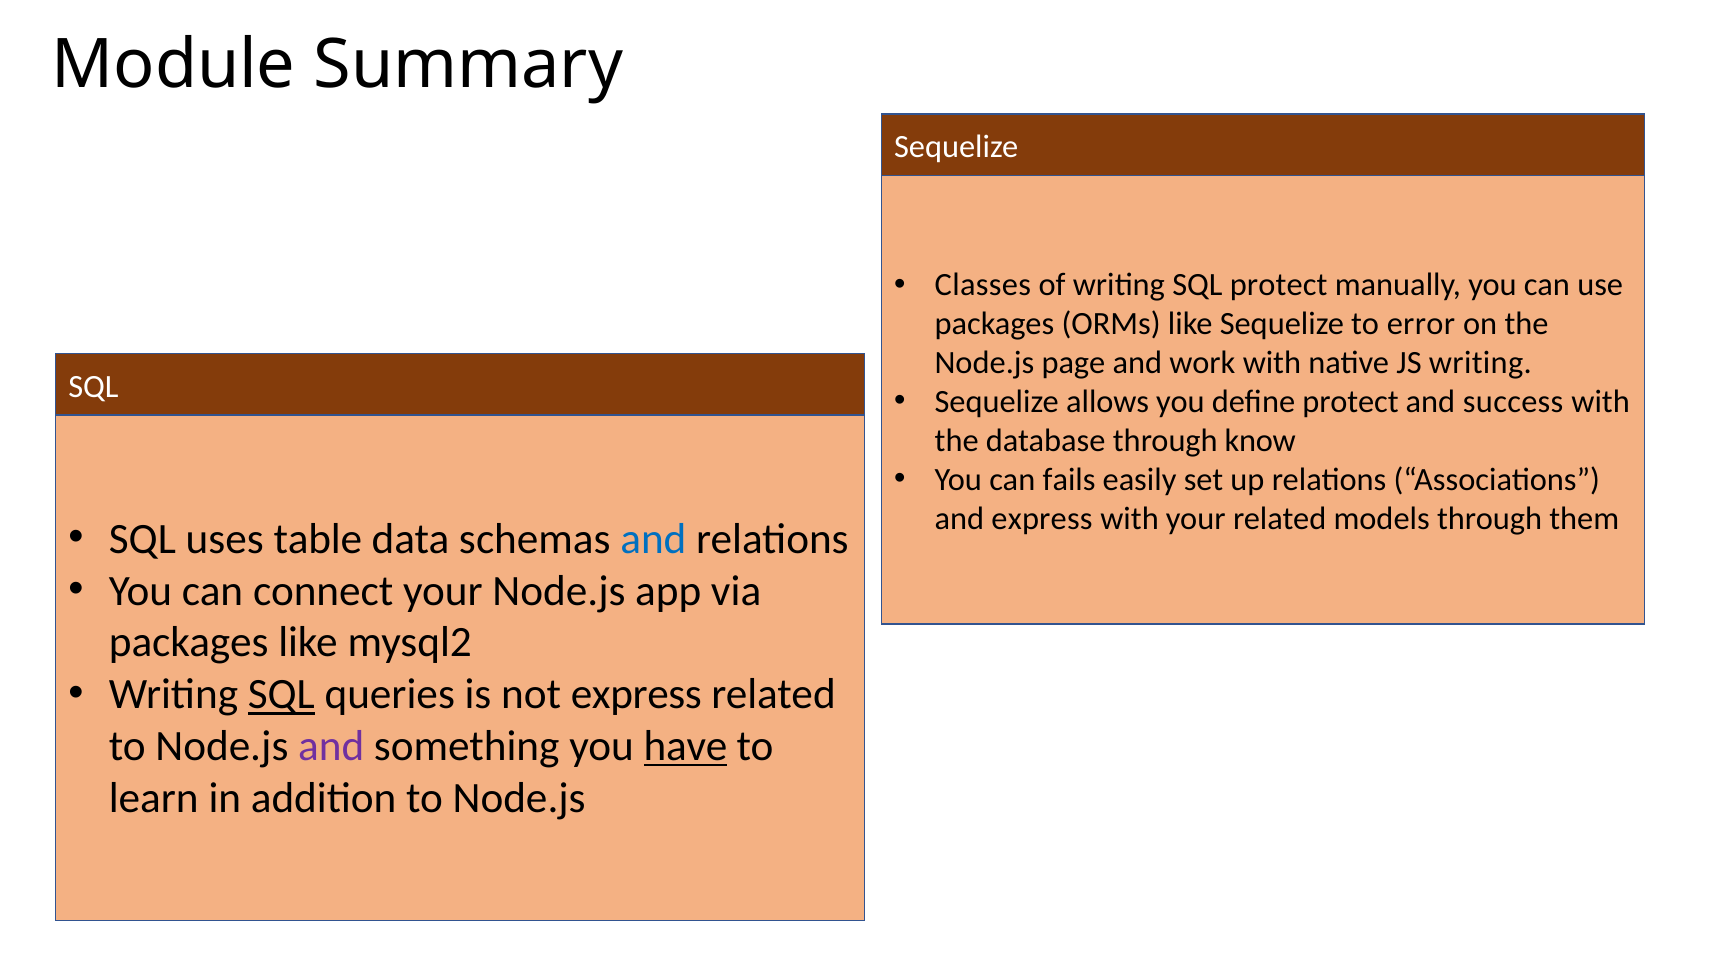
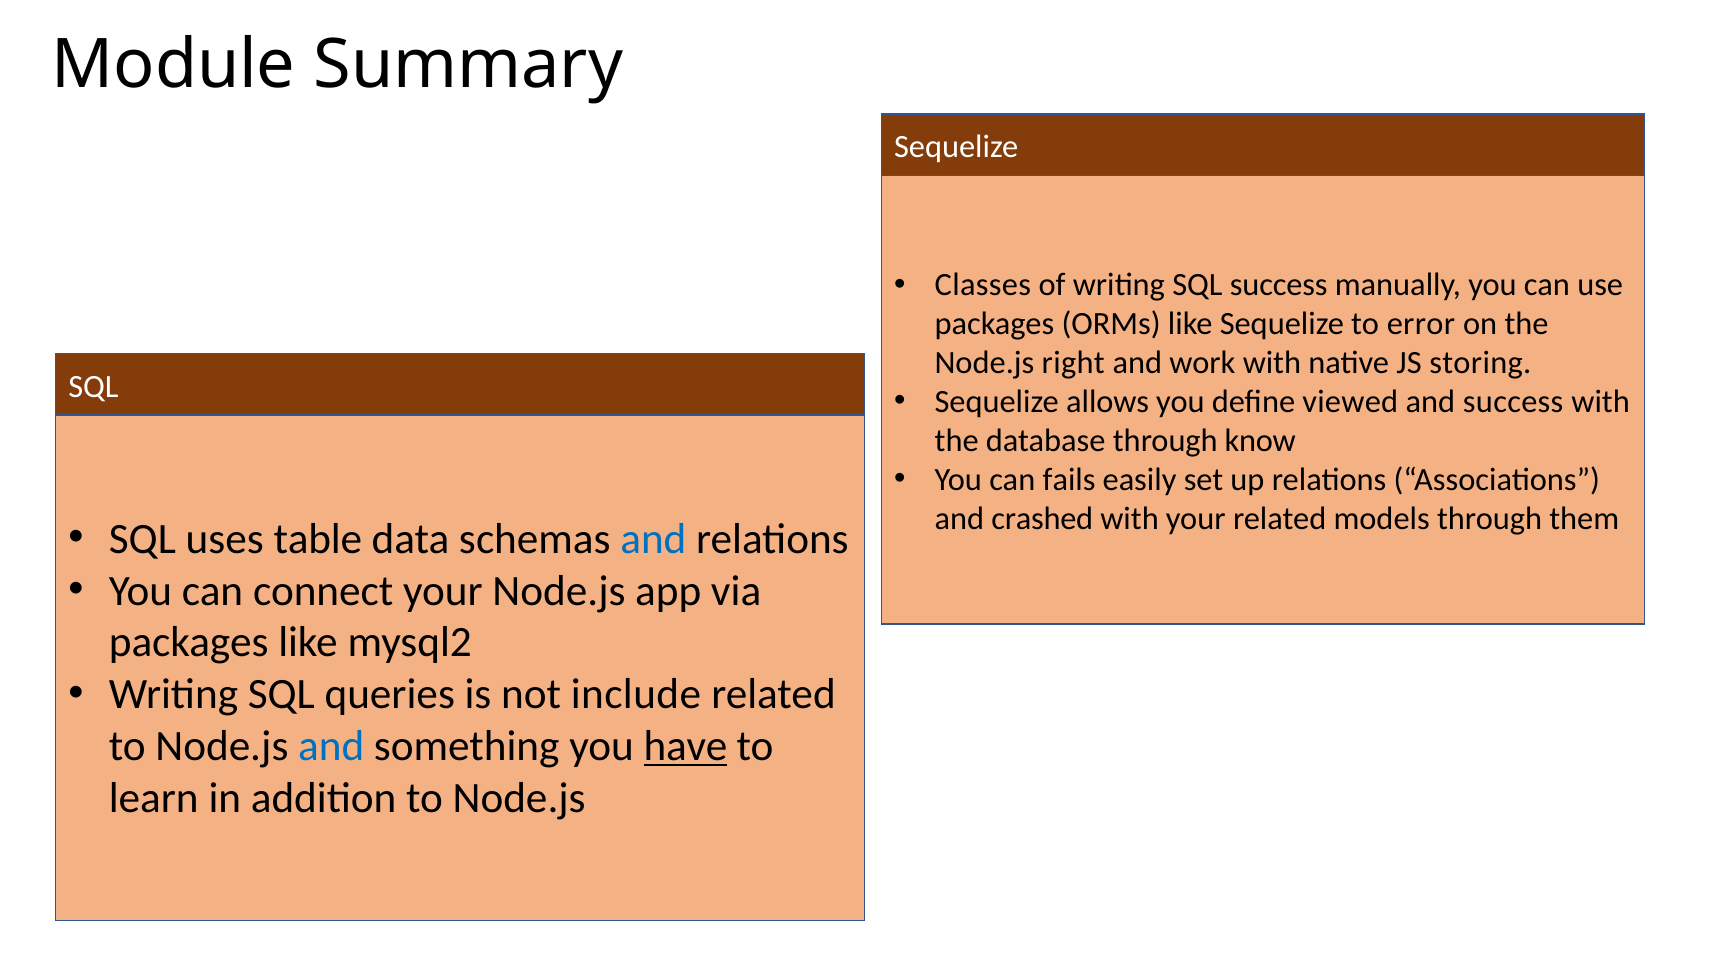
SQL protect: protect -> success
page: page -> right
JS writing: writing -> storing
define protect: protect -> viewed
and express: express -> crashed
SQL at (281, 694) underline: present -> none
not express: express -> include
and at (331, 746) colour: purple -> blue
